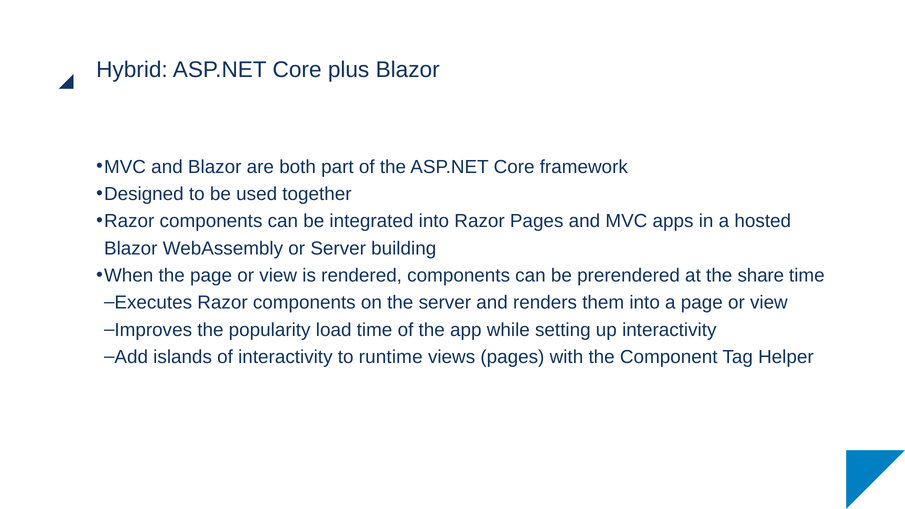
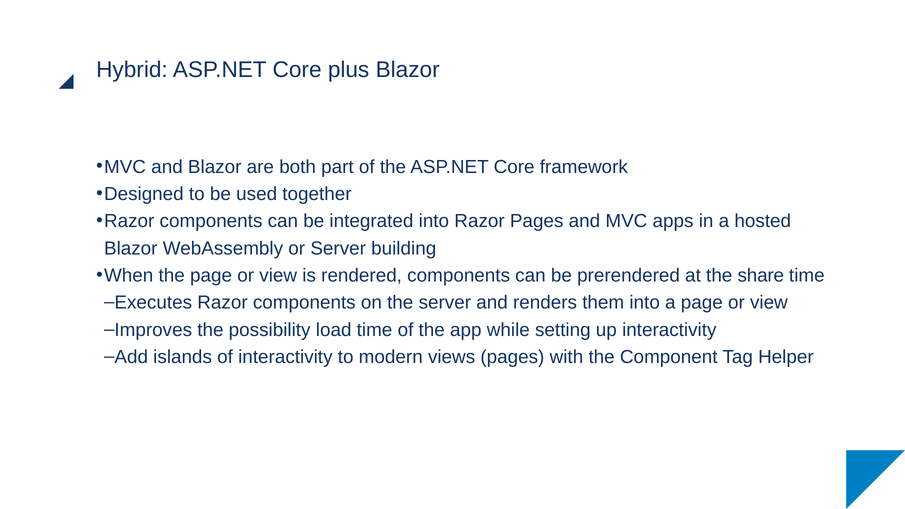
popularity: popularity -> possibility
runtime: runtime -> modern
